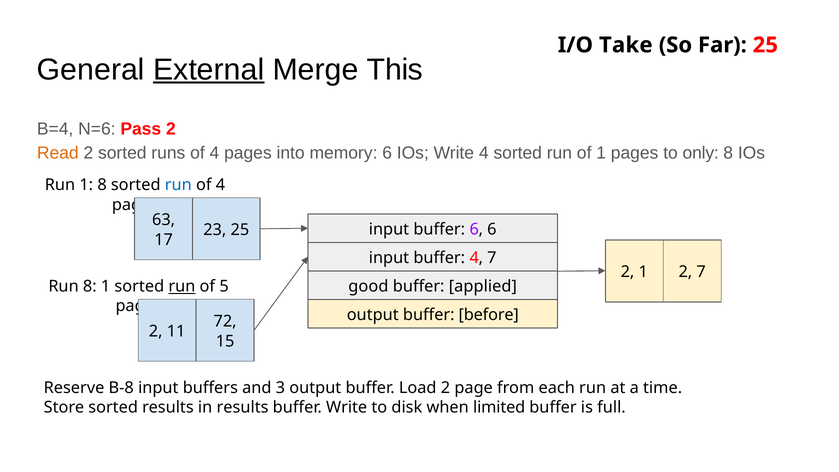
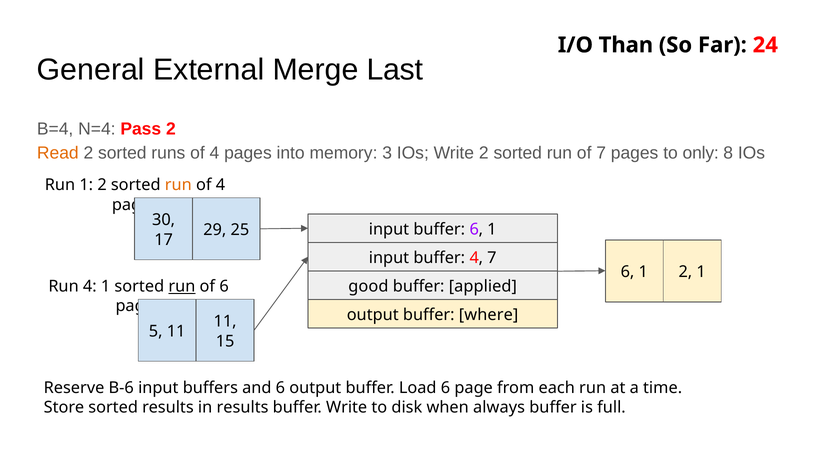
Take: Take -> Than
Far 25: 25 -> 24
External underline: present -> none
This: This -> Last
N=6: N=6 -> N=4
memory 6: 6 -> 3
Write 4: 4 -> 2
of 1: 1 -> 7
Run 1 8: 8 -> 2
run at (178, 185) colour: blue -> orange
63: 63 -> 30
buffer 6 6: 6 -> 1
23: 23 -> 29
2 at (627, 272): 2 -> 6
2 7: 7 -> 1
Run 8: 8 -> 4
of 5: 5 -> 6
before: before -> where
72 at (225, 322): 72 -> 11
2 at (156, 331): 2 -> 5
B-8: B-8 -> B-6
and 3: 3 -> 6
Load 2: 2 -> 6
limited: limited -> always
